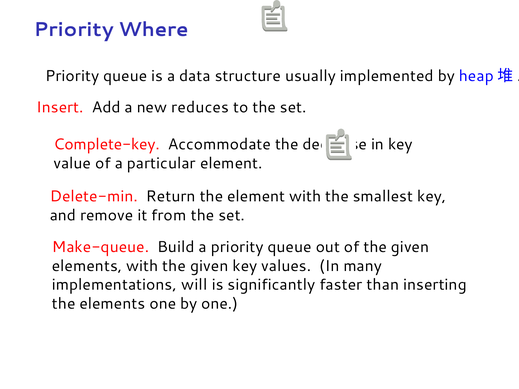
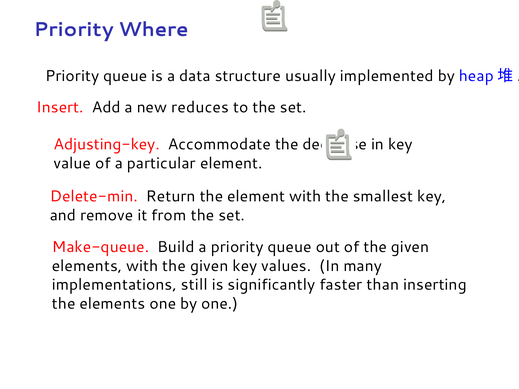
Complete-key: Complete-key -> Adjusting-key
will: will -> still
